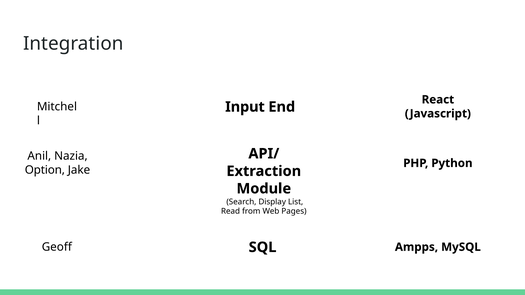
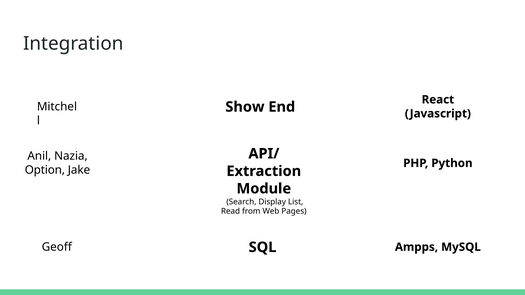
Input: Input -> Show
